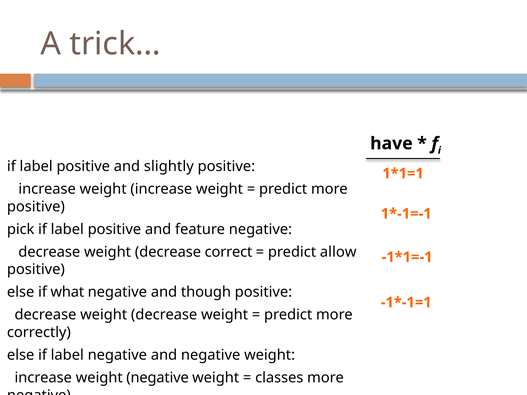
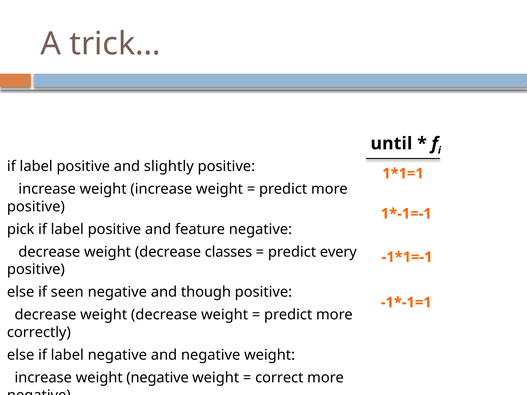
have: have -> until
correct: correct -> classes
allow: allow -> every
what: what -> seen
classes: classes -> correct
